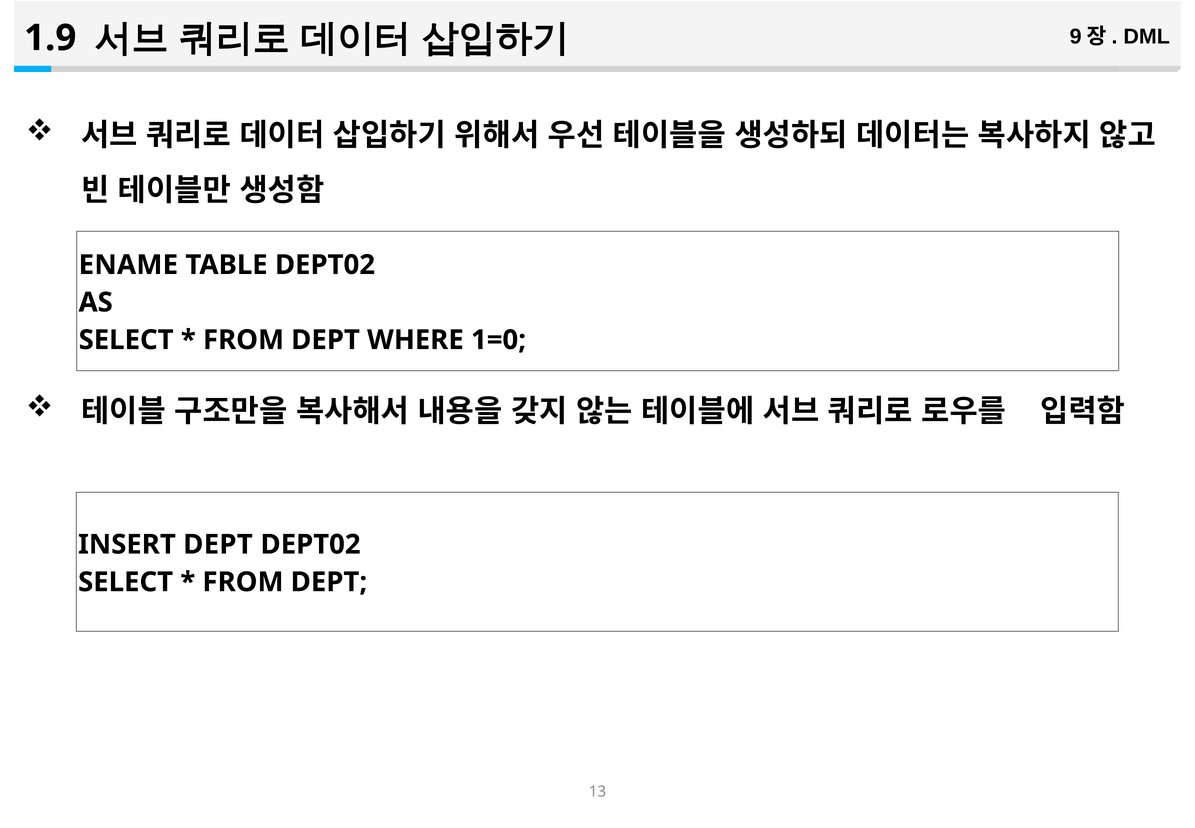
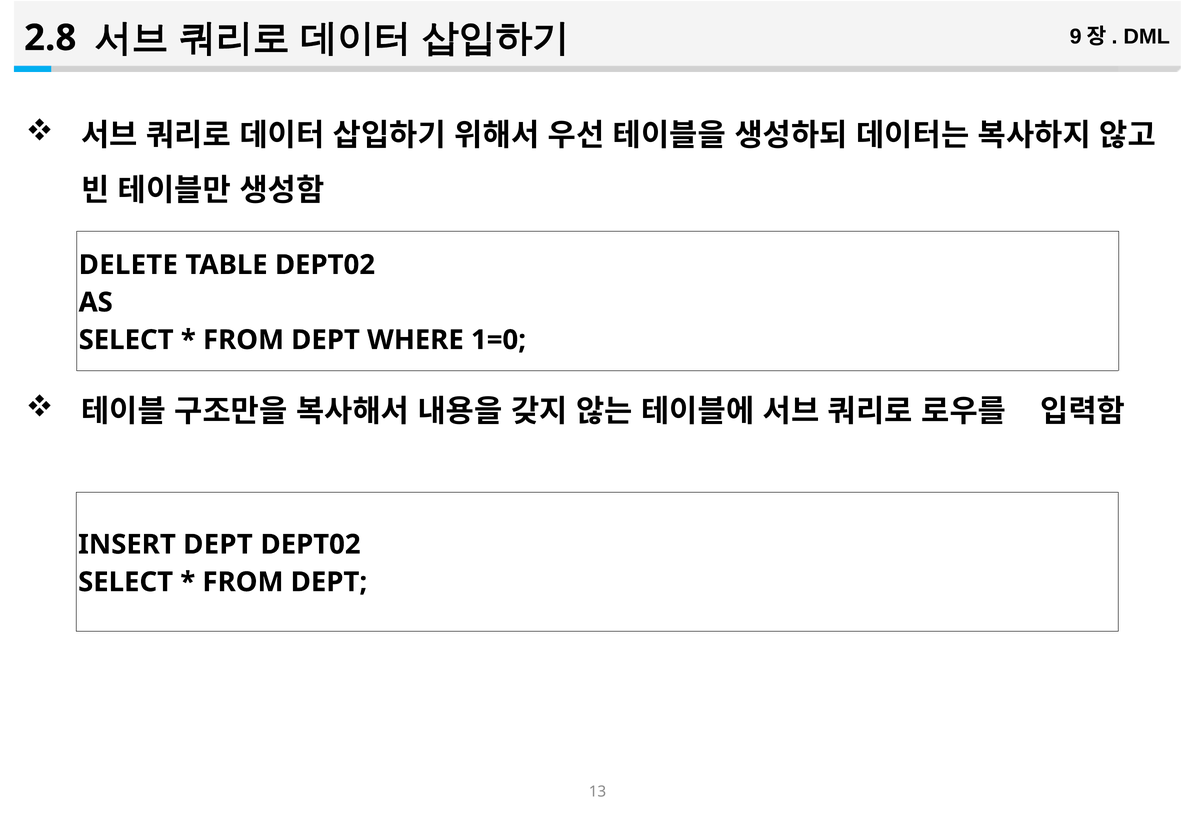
1.9: 1.9 -> 2.8
ENAME: ENAME -> DELETE
